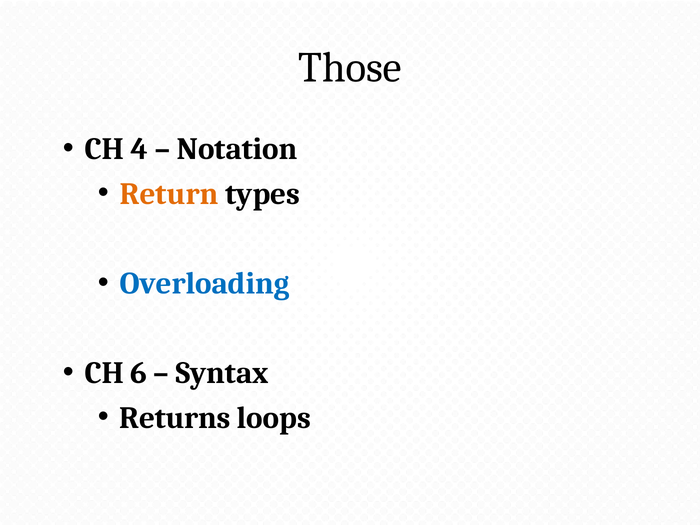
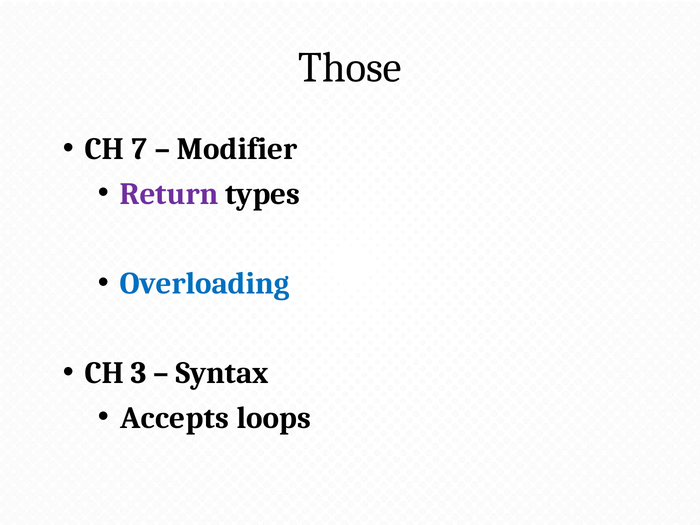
4: 4 -> 7
Notation: Notation -> Modifier
Return colour: orange -> purple
6: 6 -> 3
Returns: Returns -> Accepts
